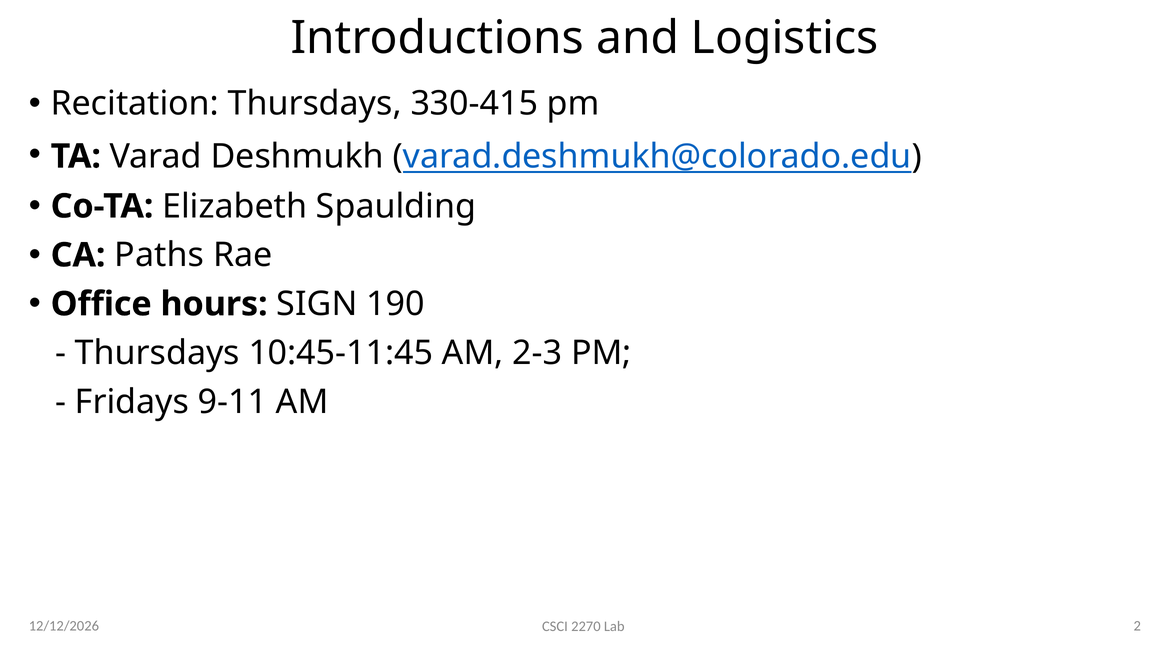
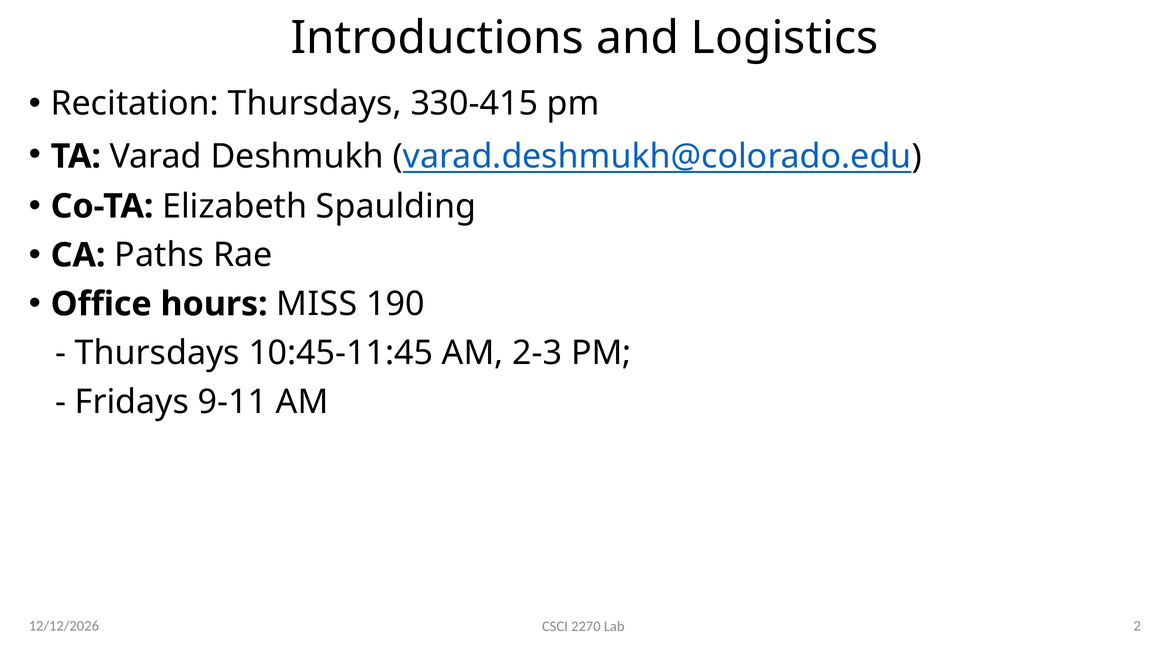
SIGN: SIGN -> MISS
